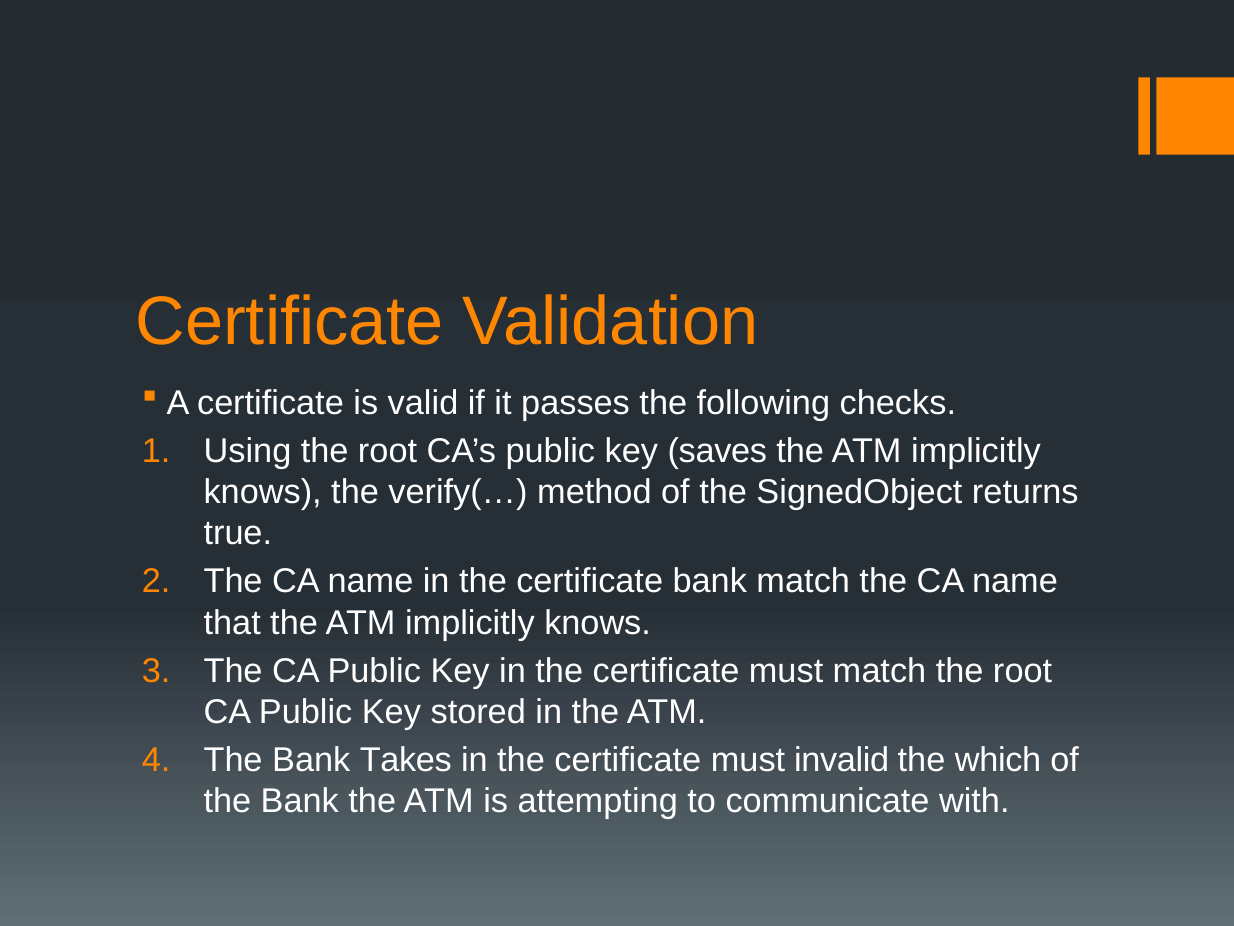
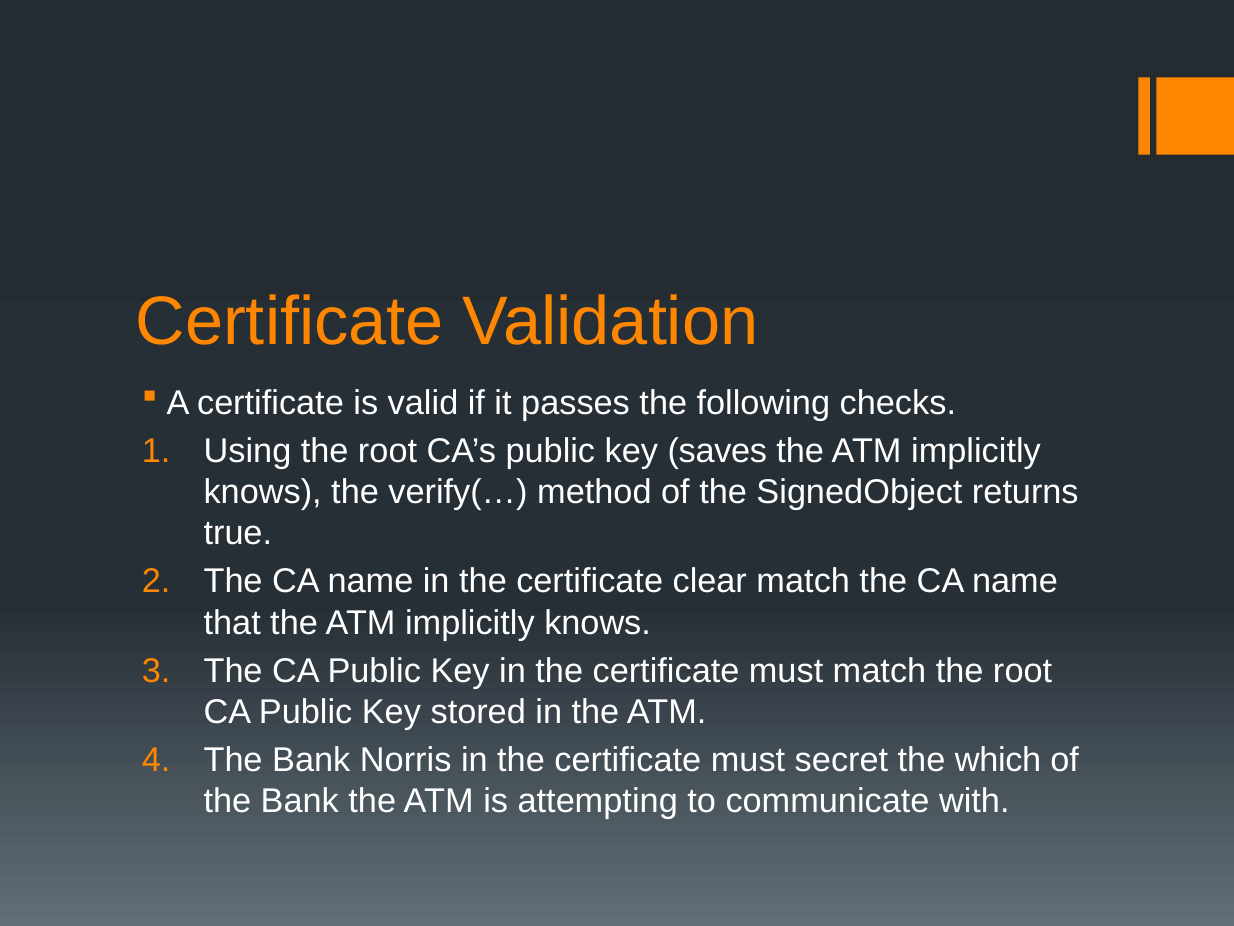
certificate bank: bank -> clear
Takes: Takes -> Norris
invalid: invalid -> secret
